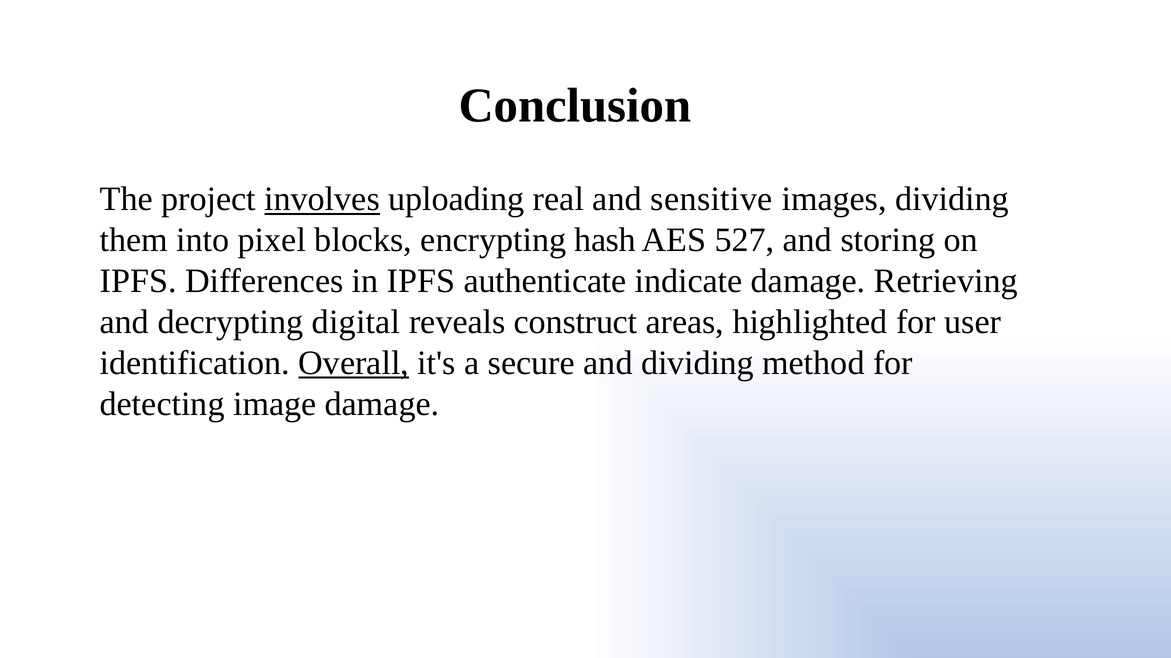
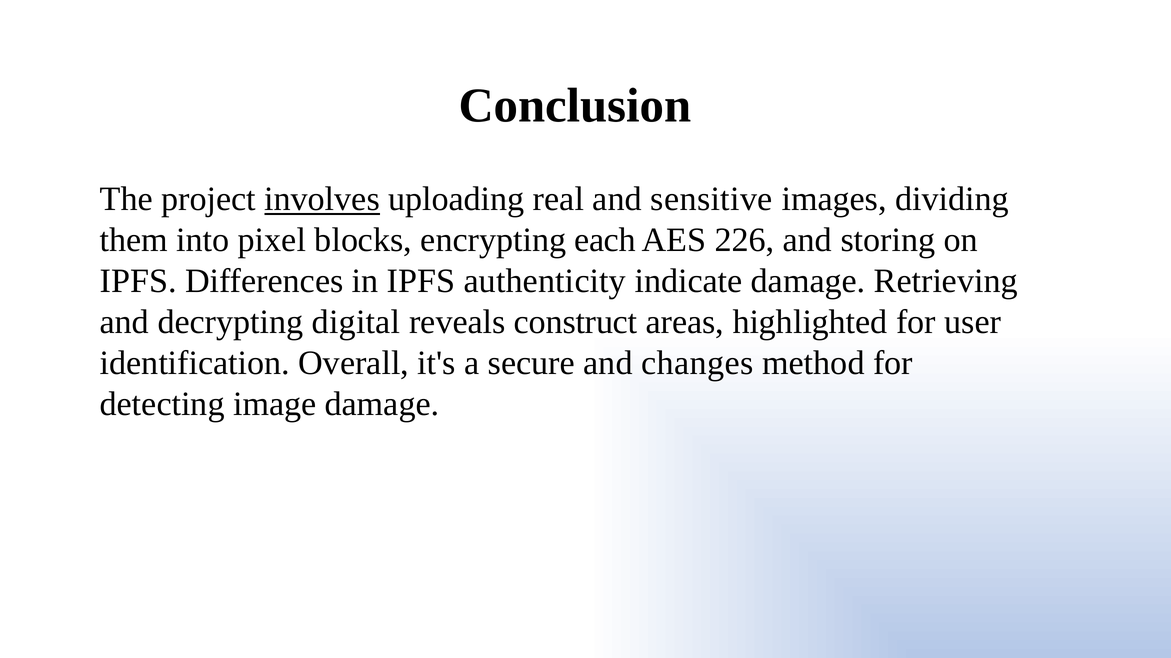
hash: hash -> each
527: 527 -> 226
authenticate: authenticate -> authenticity
Overall underline: present -> none
and dividing: dividing -> changes
